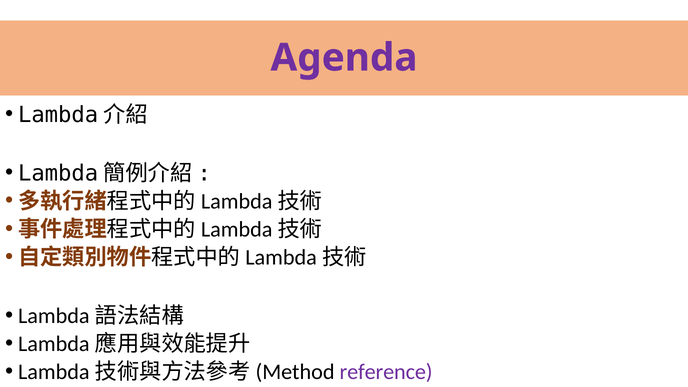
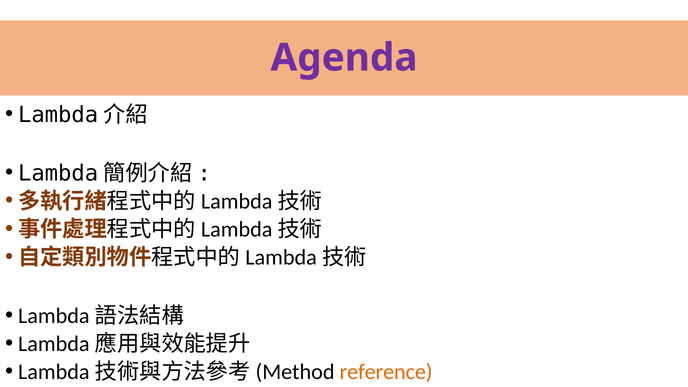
reference colour: purple -> orange
